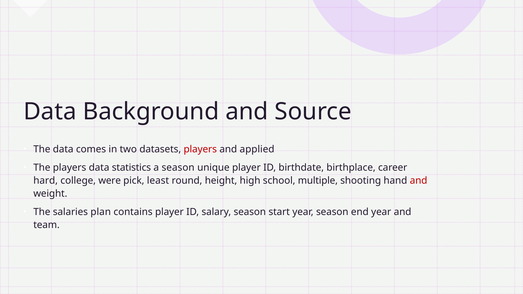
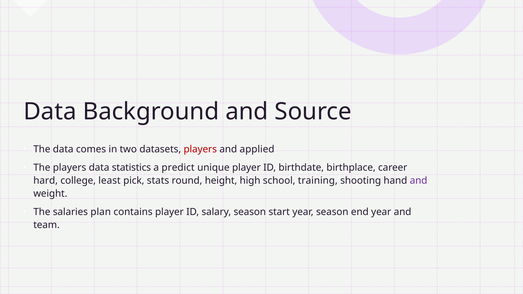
a season: season -> predict
were: were -> least
least: least -> stats
multiple: multiple -> training
and at (419, 181) colour: red -> purple
